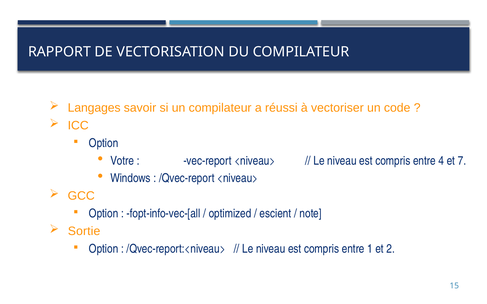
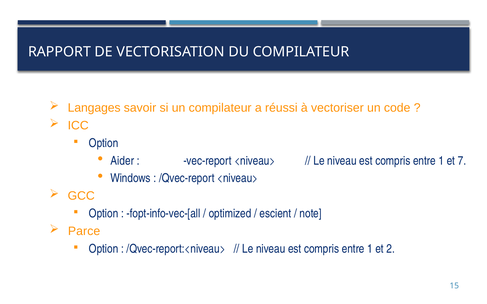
Votre: Votre -> Aider
4 at (441, 161): 4 -> 1
Sortie: Sortie -> Parce
